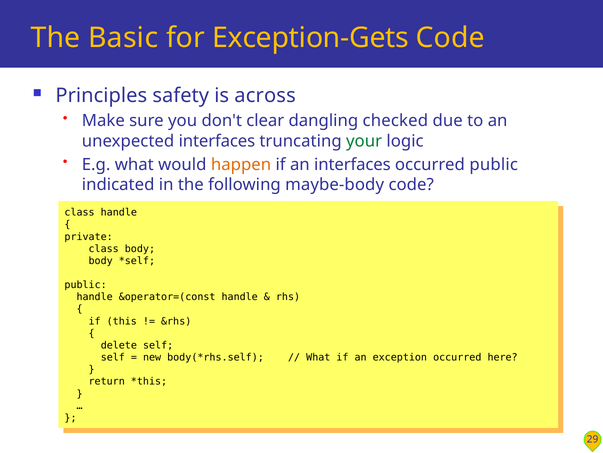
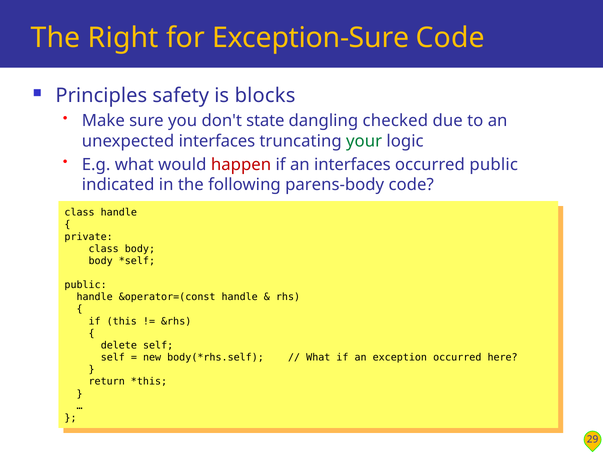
Basic: Basic -> Right
Exception-Gets: Exception-Gets -> Exception-Sure
across: across -> blocks
clear: clear -> state
happen colour: orange -> red
maybe-body: maybe-body -> parens-body
